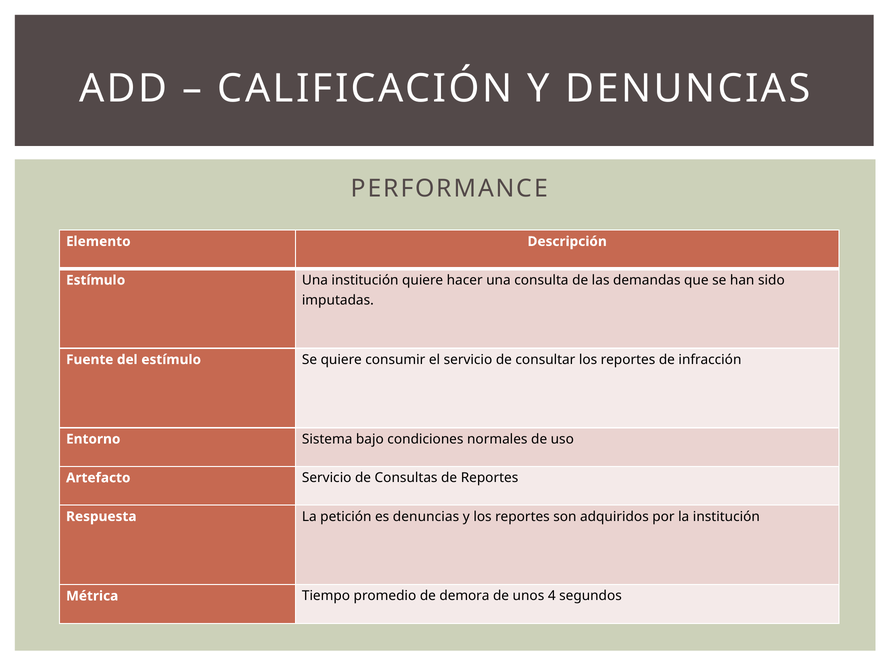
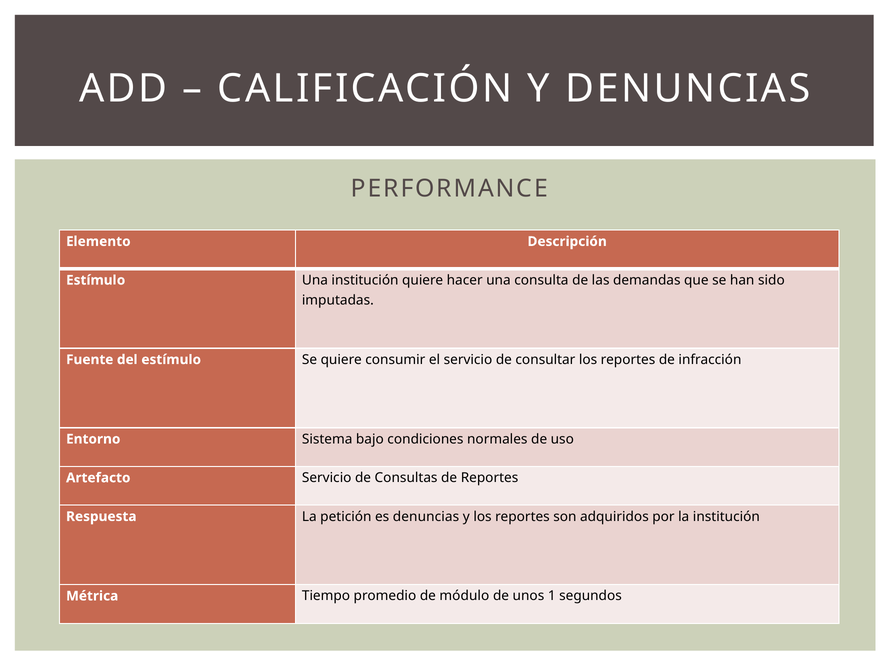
demora: demora -> módulo
4: 4 -> 1
